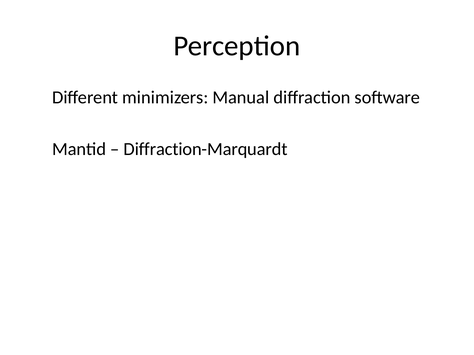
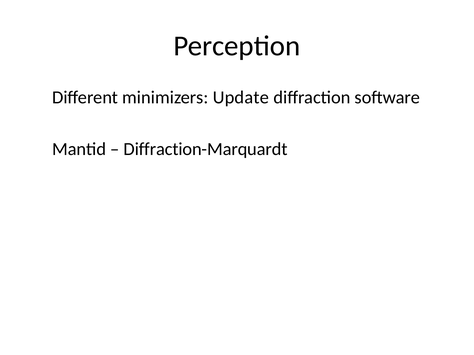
Manual: Manual -> Update
